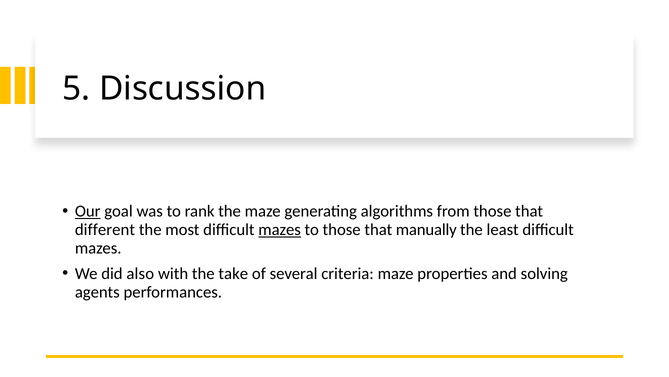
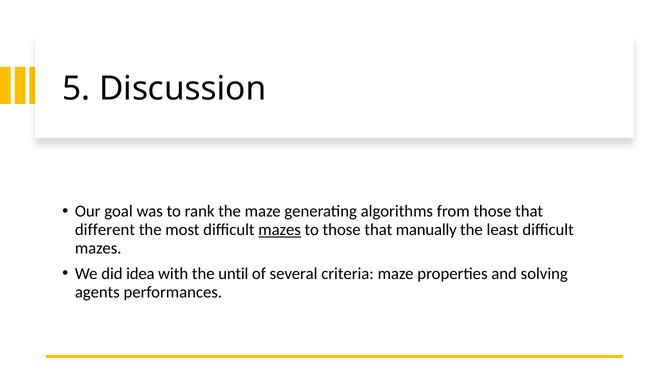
Our underline: present -> none
also: also -> idea
take: take -> until
